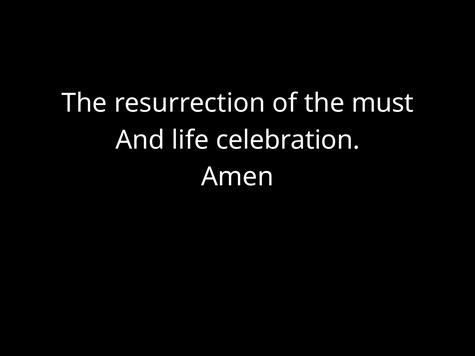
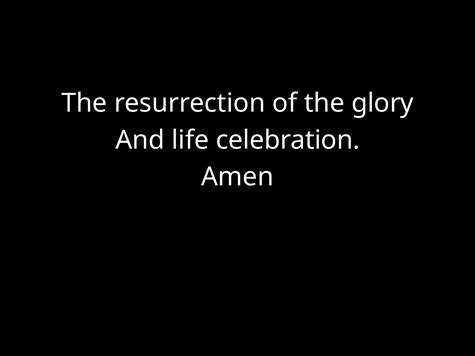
must: must -> glory
